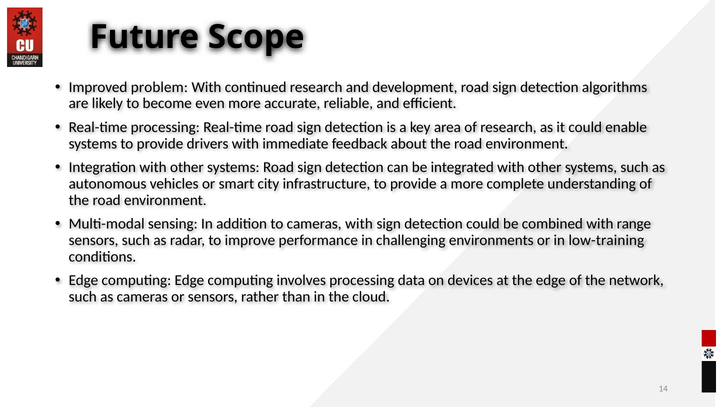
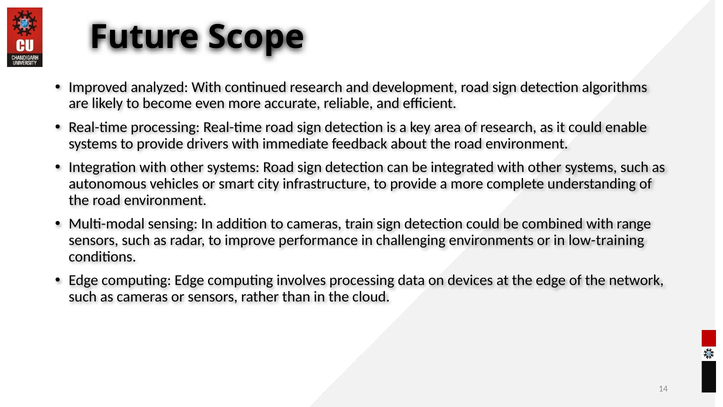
problem: problem -> analyzed
cameras with: with -> train
